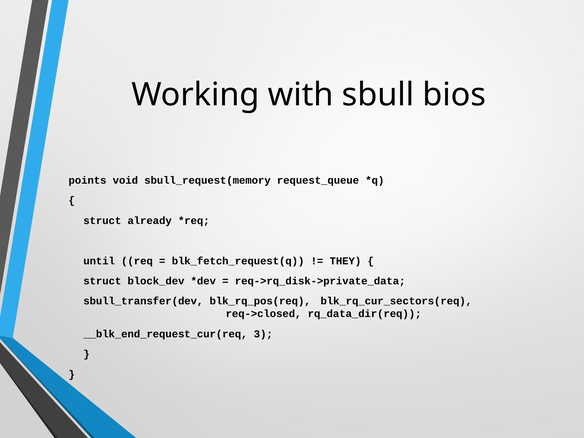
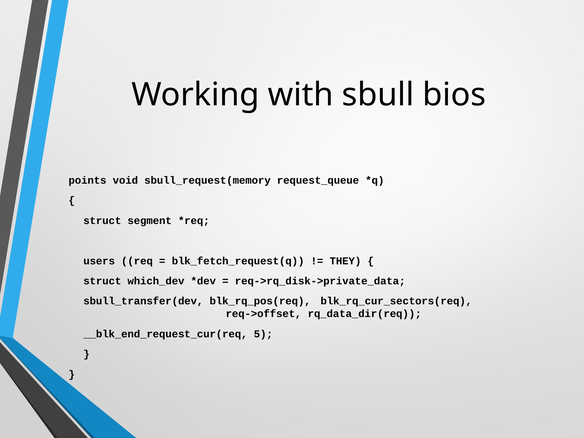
already: already -> segment
until: until -> users
block_dev: block_dev -> which_dev
req->closed: req->closed -> req->offset
3: 3 -> 5
